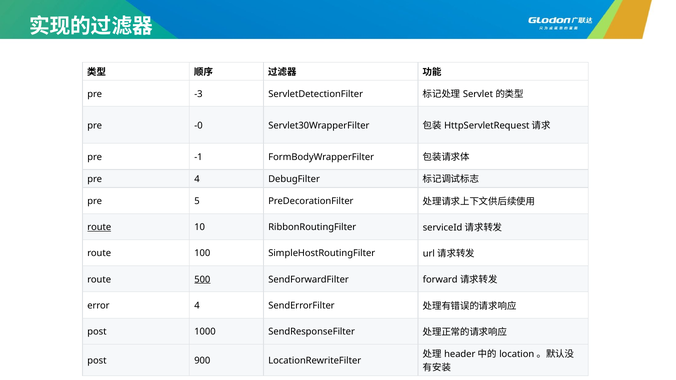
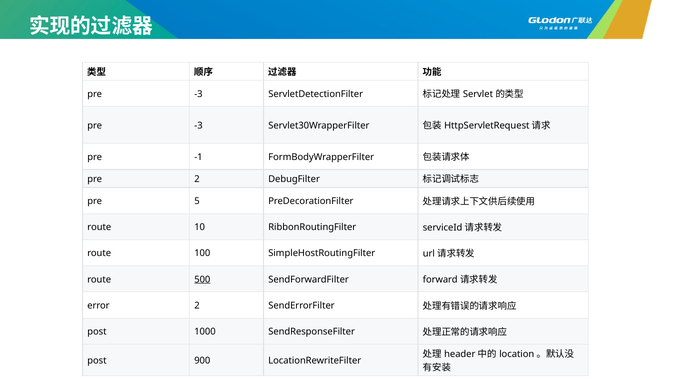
-0 at (198, 126): -0 -> -3
pre 4: 4 -> 2
route at (99, 227) underline: present -> none
error 4: 4 -> 2
